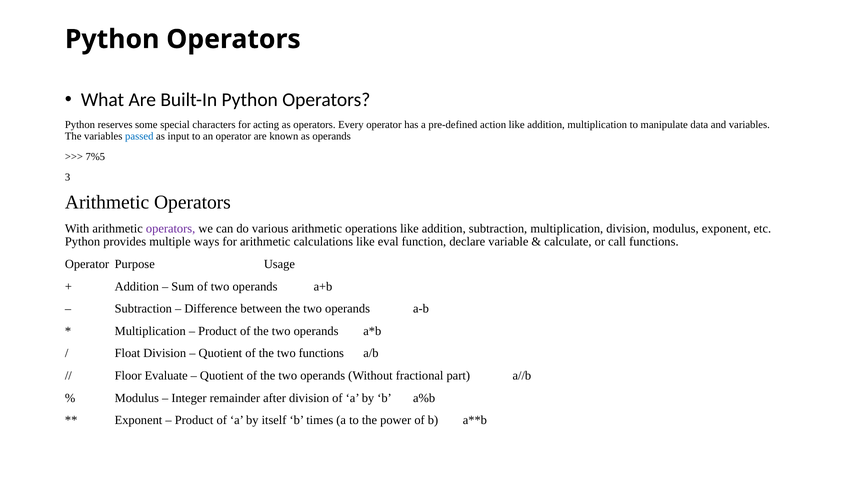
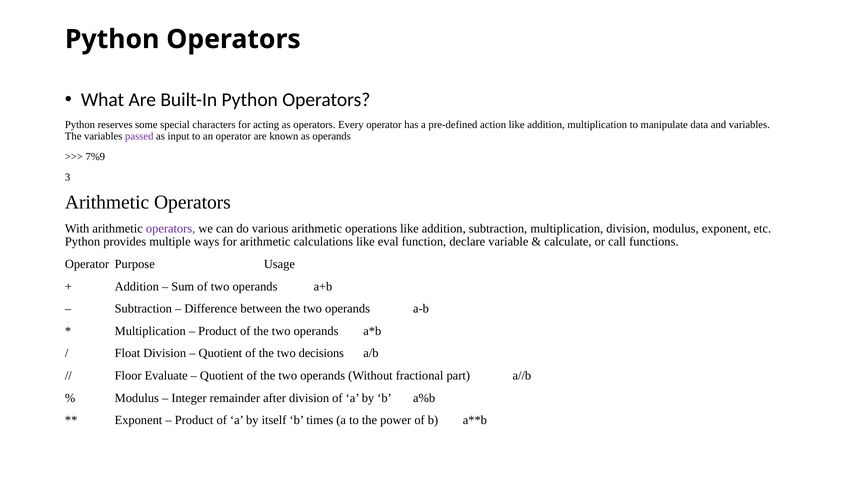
passed colour: blue -> purple
7%5: 7%5 -> 7%9
two functions: functions -> decisions
